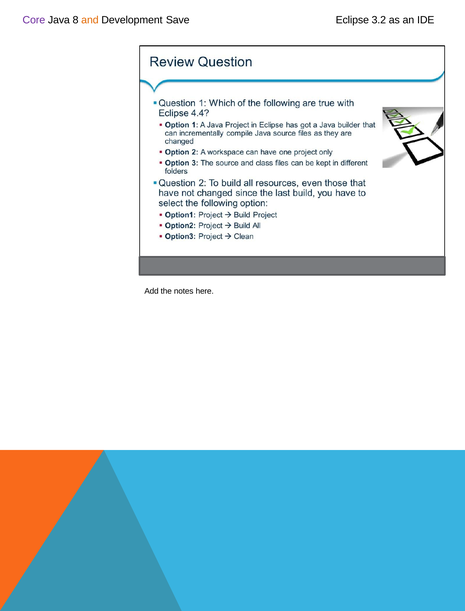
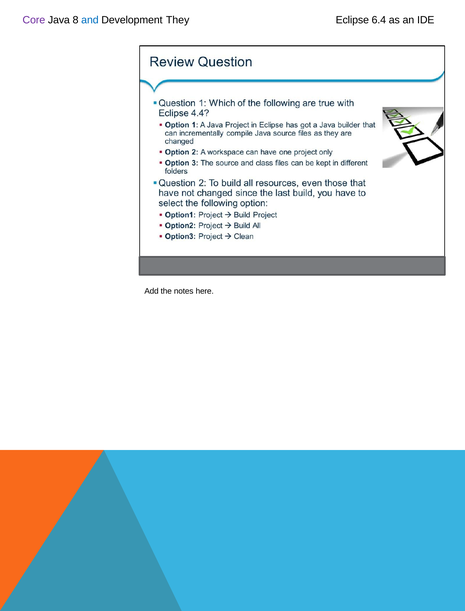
and colour: orange -> blue
Save: Save -> They
3.2: 3.2 -> 6.4
